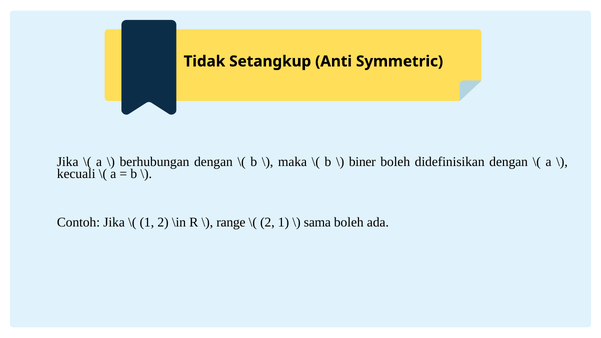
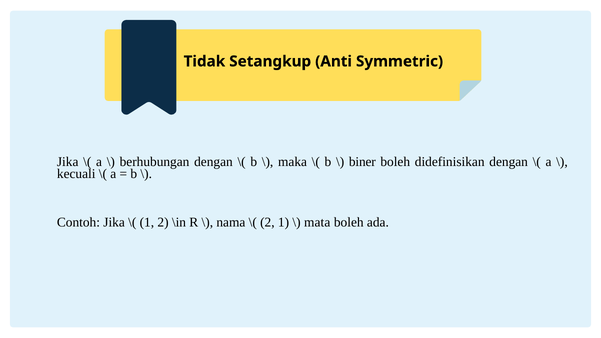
range: range -> nama
sama: sama -> mata
